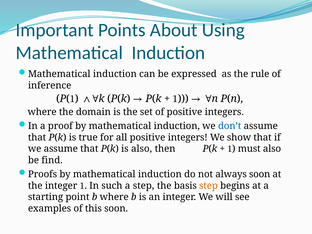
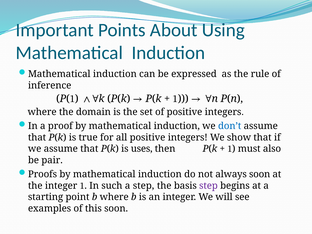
is also: also -> uses
find: find -> pair
step at (208, 186) colour: orange -> purple
